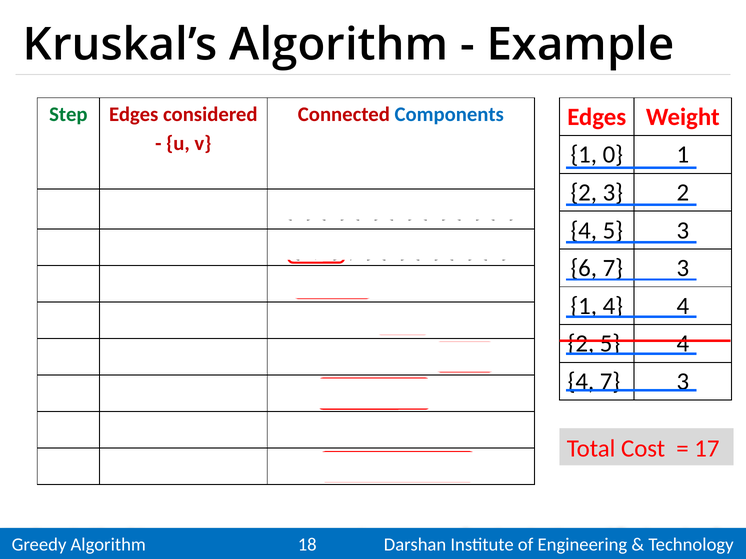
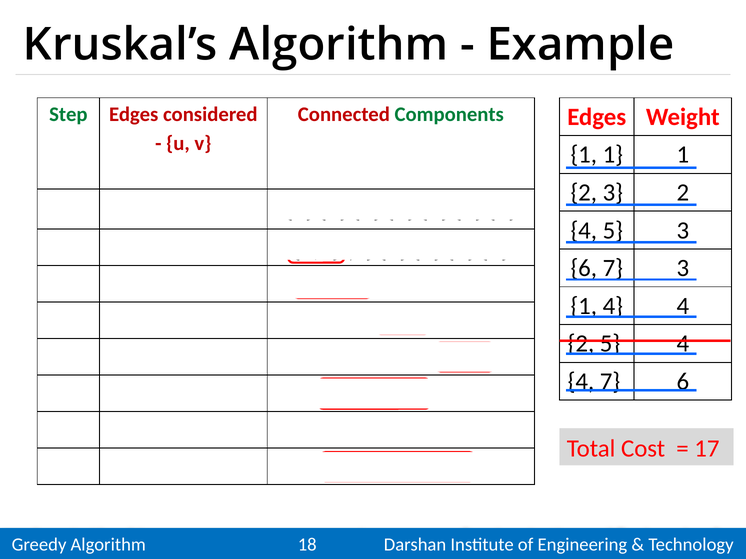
Components colour: blue -> green
0 at (613, 155): 0 -> 1
4 7 3: 3 -> 6
